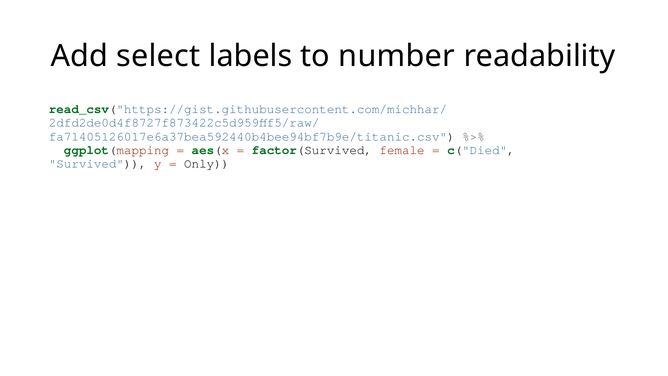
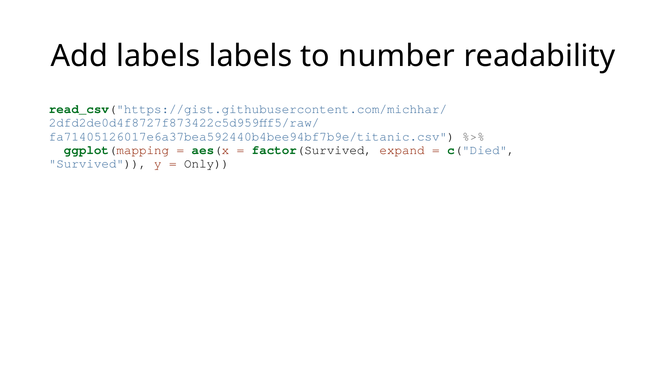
Add select: select -> labels
female: female -> expand
